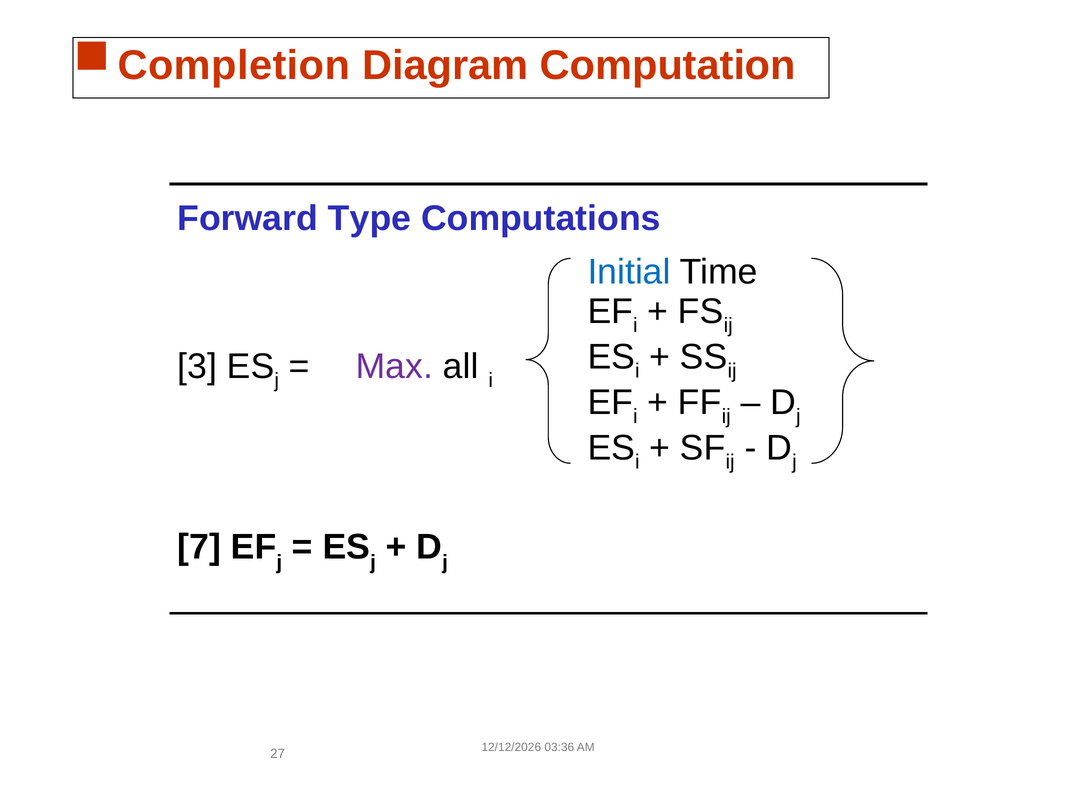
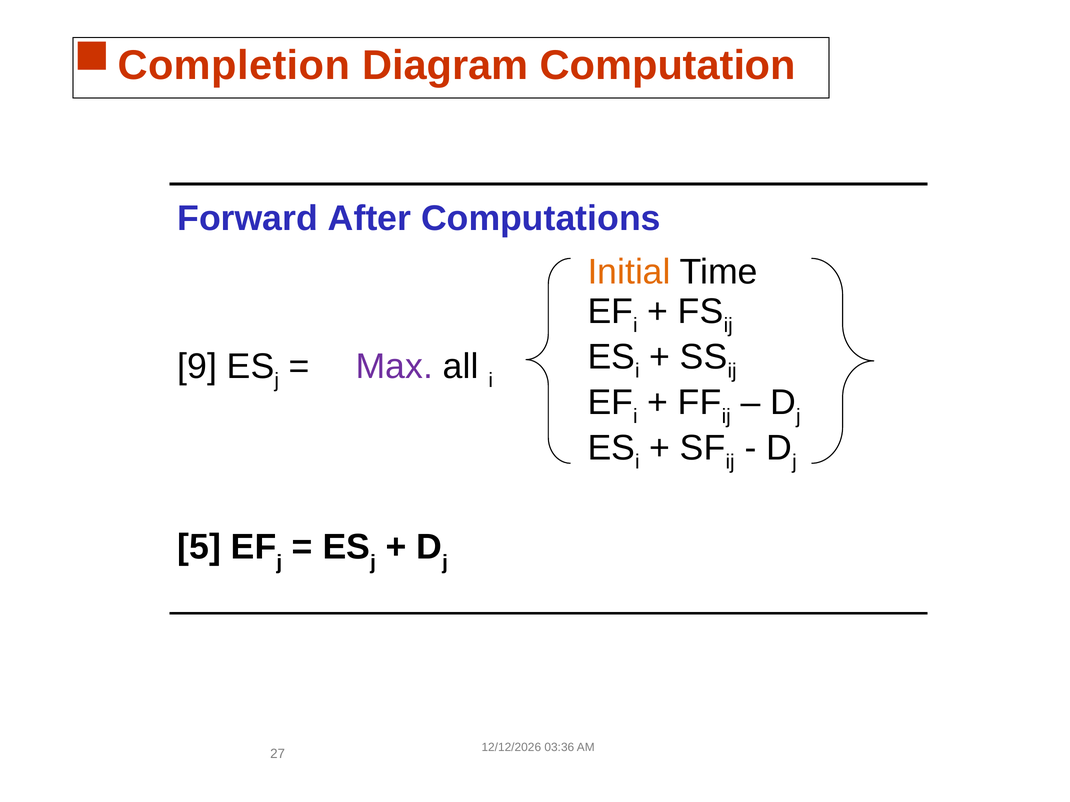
Type: Type -> After
Initial colour: blue -> orange
3: 3 -> 9
7: 7 -> 5
